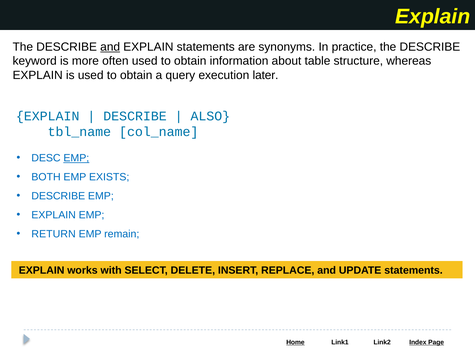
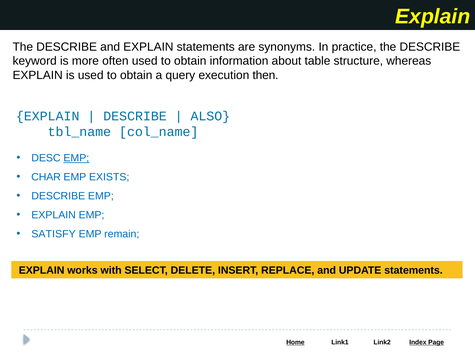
and at (110, 47) underline: present -> none
later: later -> then
BOTH: BOTH -> CHAR
RETURN: RETURN -> SATISFY
